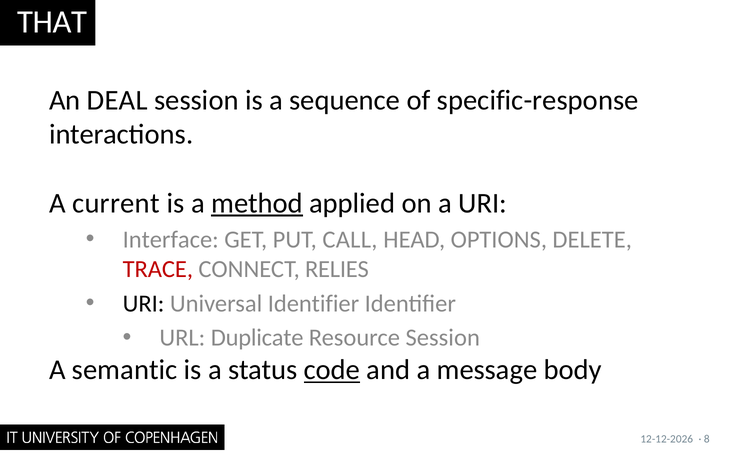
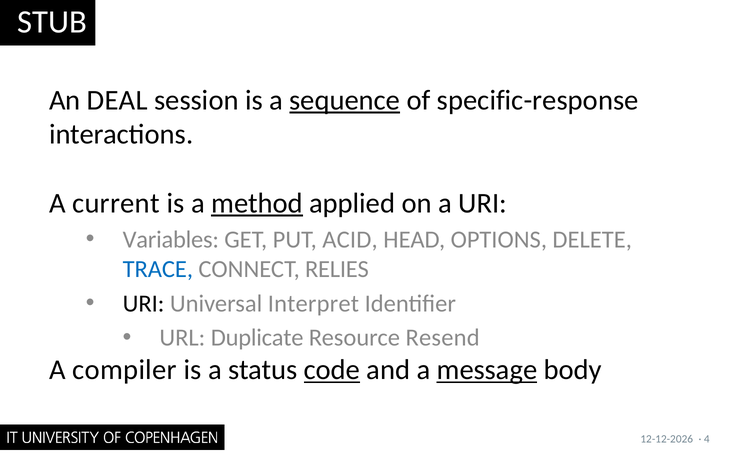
THAT: THAT -> STUB
sequence underline: none -> present
Interface: Interface -> Variables
CALL: CALL -> ACID
TRACE colour: red -> blue
Universal Identifier: Identifier -> Interpret
Resource Session: Session -> Resend
semantic: semantic -> compiler
message underline: none -> present
8: 8 -> 4
